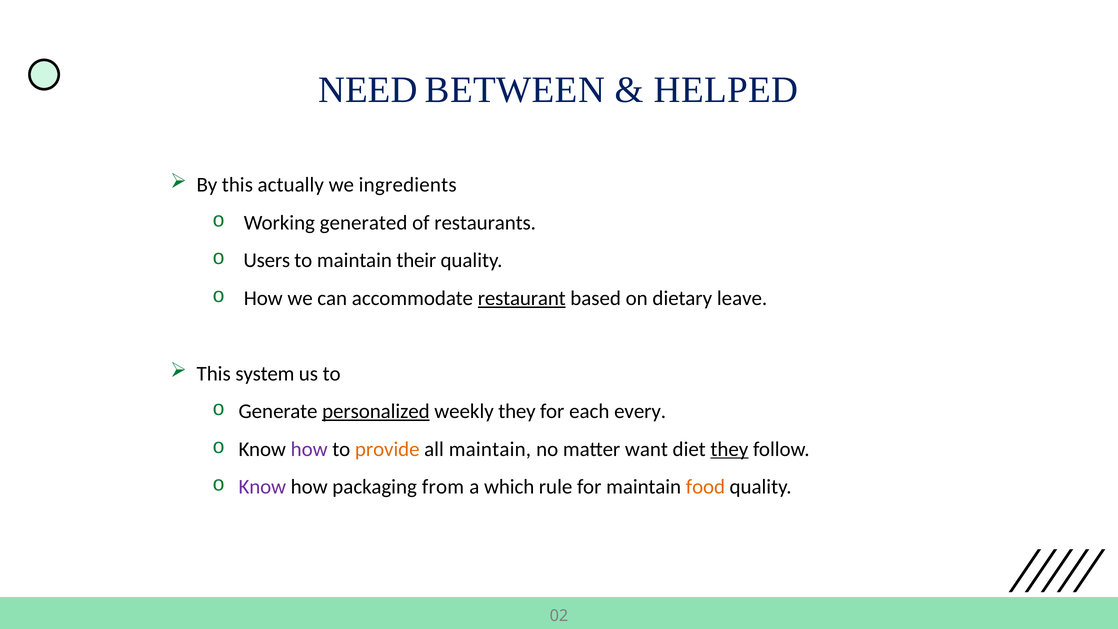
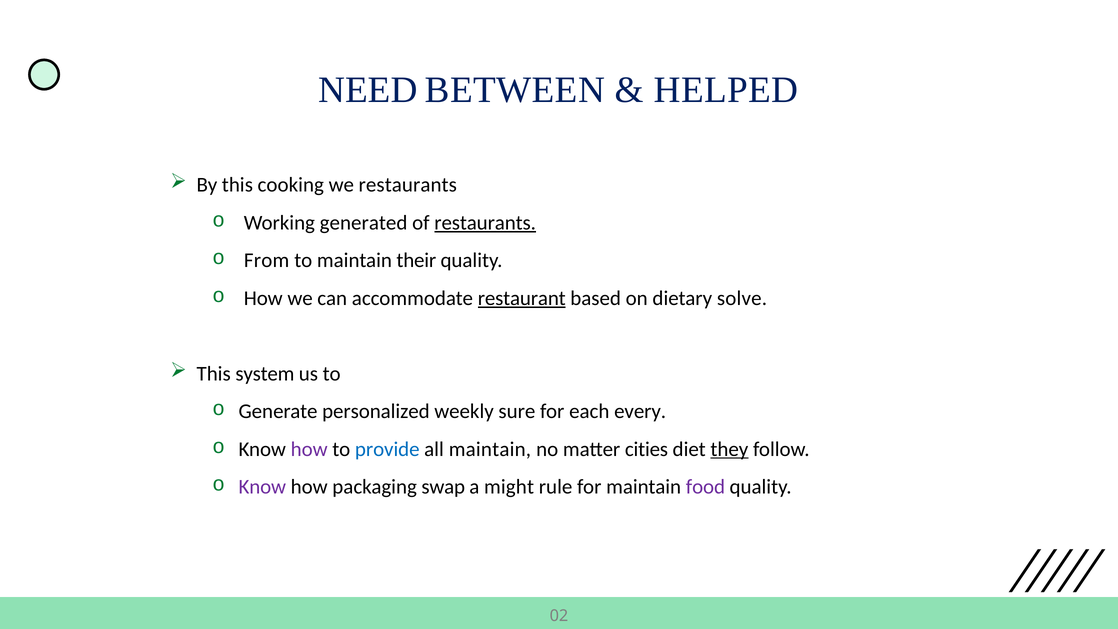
actually: actually -> cooking
we ingredients: ingredients -> restaurants
restaurants at (485, 223) underline: none -> present
Users: Users -> From
leave: leave -> solve
personalized underline: present -> none
weekly they: they -> sure
provide colour: orange -> blue
want: want -> cities
from: from -> swap
which: which -> might
food colour: orange -> purple
